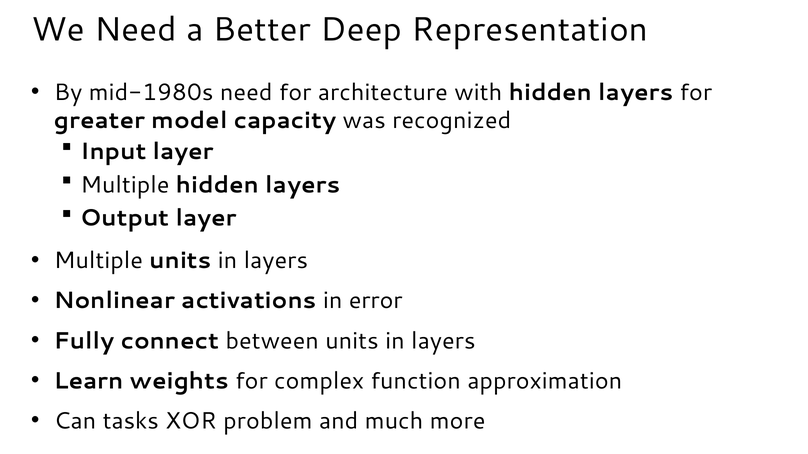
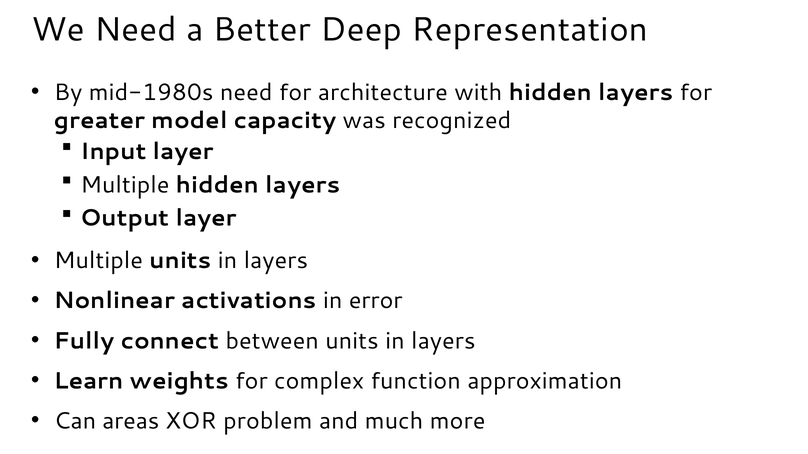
tasks: tasks -> areas
